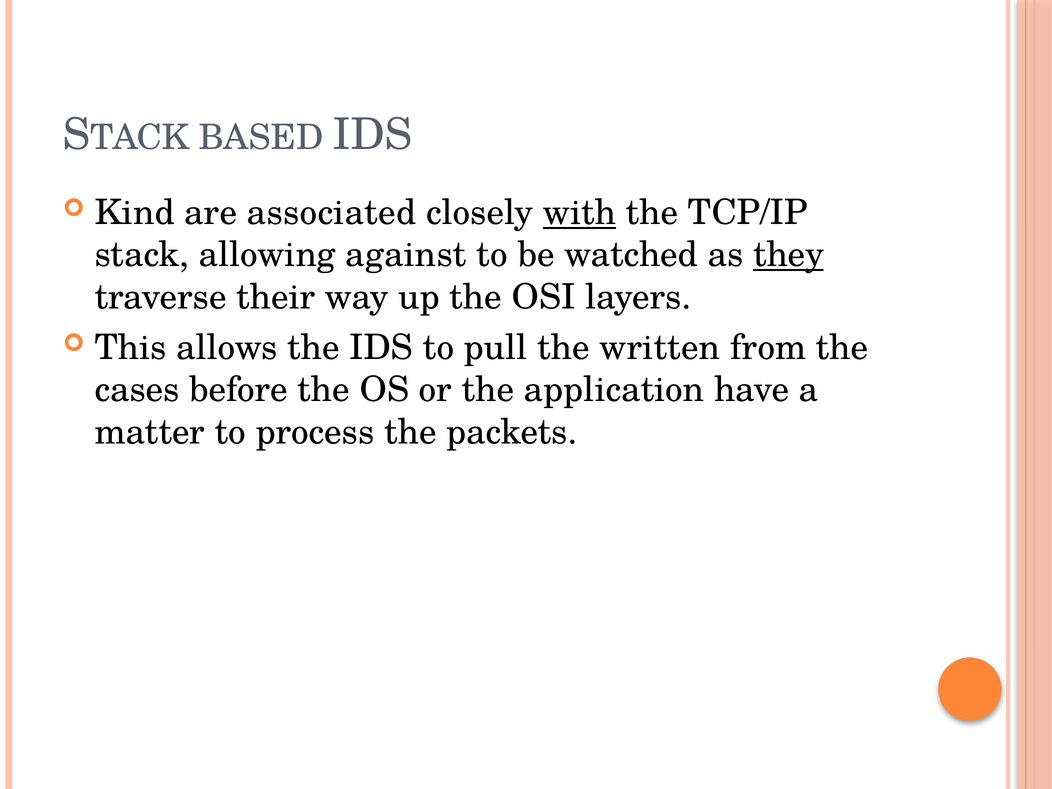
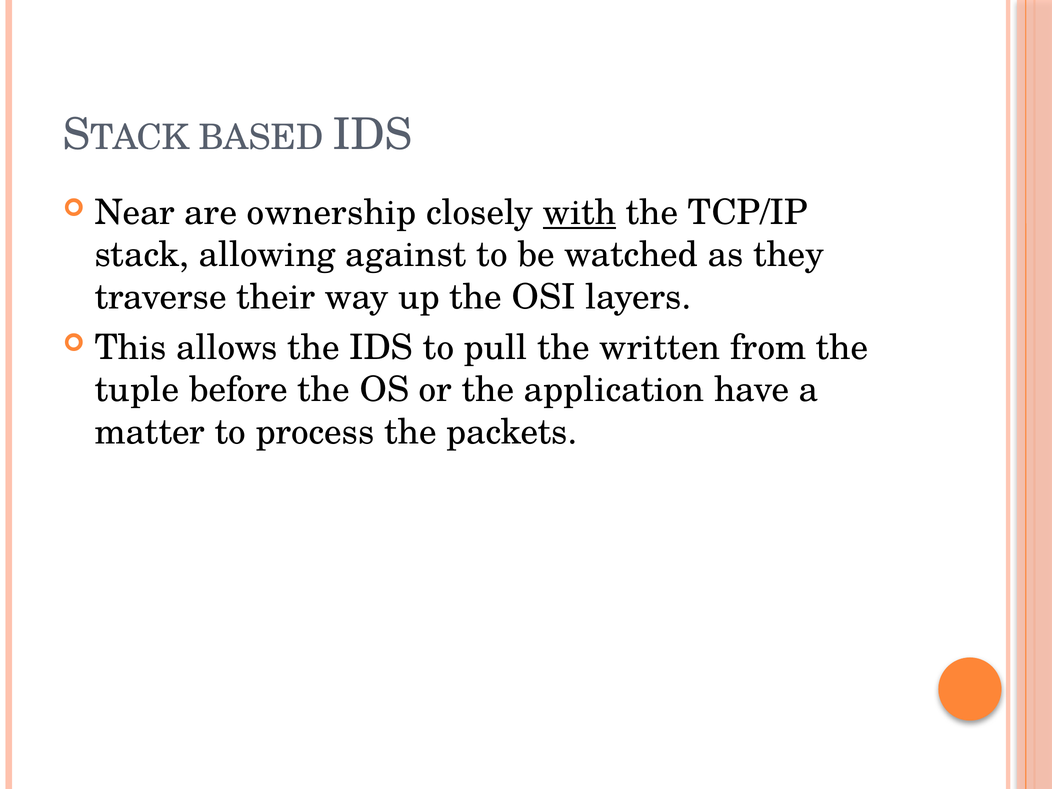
Kind: Kind -> Near
associated: associated -> ownership
they underline: present -> none
cases: cases -> tuple
